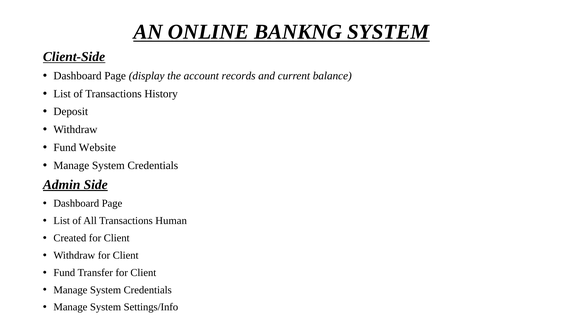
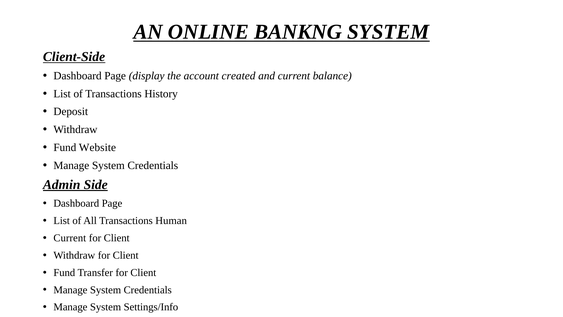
records: records -> created
Created at (70, 238): Created -> Current
